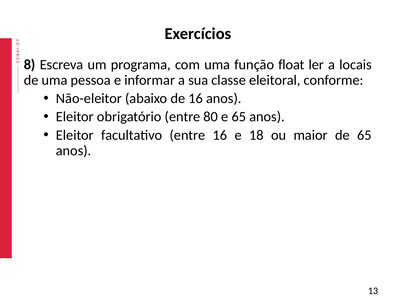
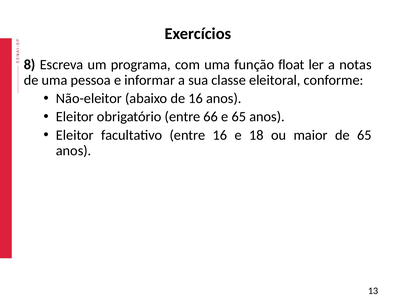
locais: locais -> notas
80: 80 -> 66
